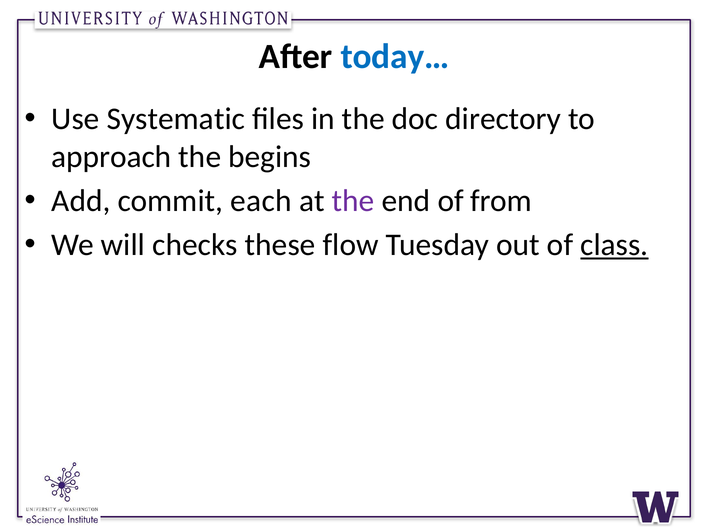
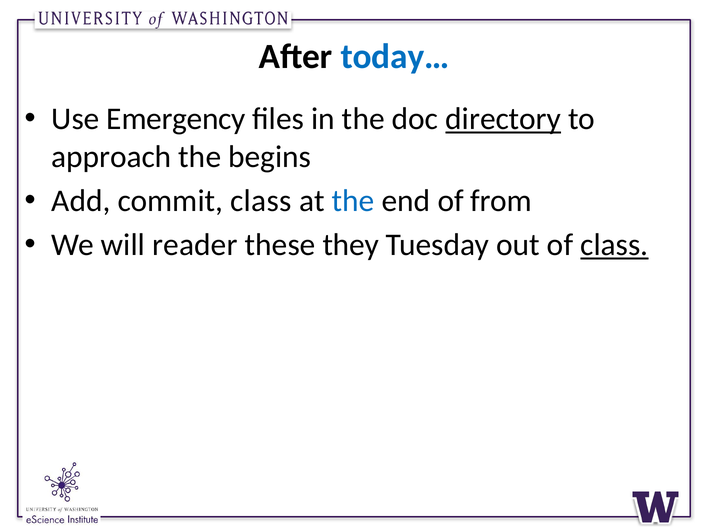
Systematic: Systematic -> Emergency
directory underline: none -> present
commit each: each -> class
the at (353, 201) colour: purple -> blue
checks: checks -> reader
flow: flow -> they
